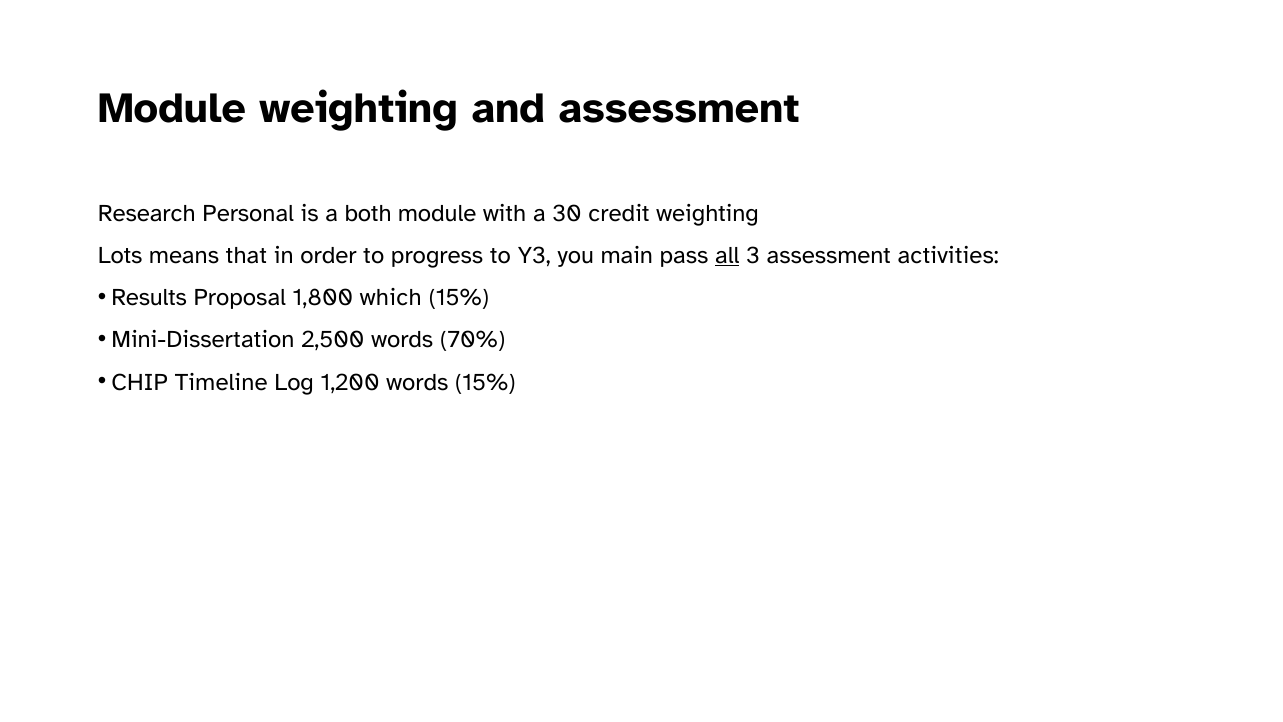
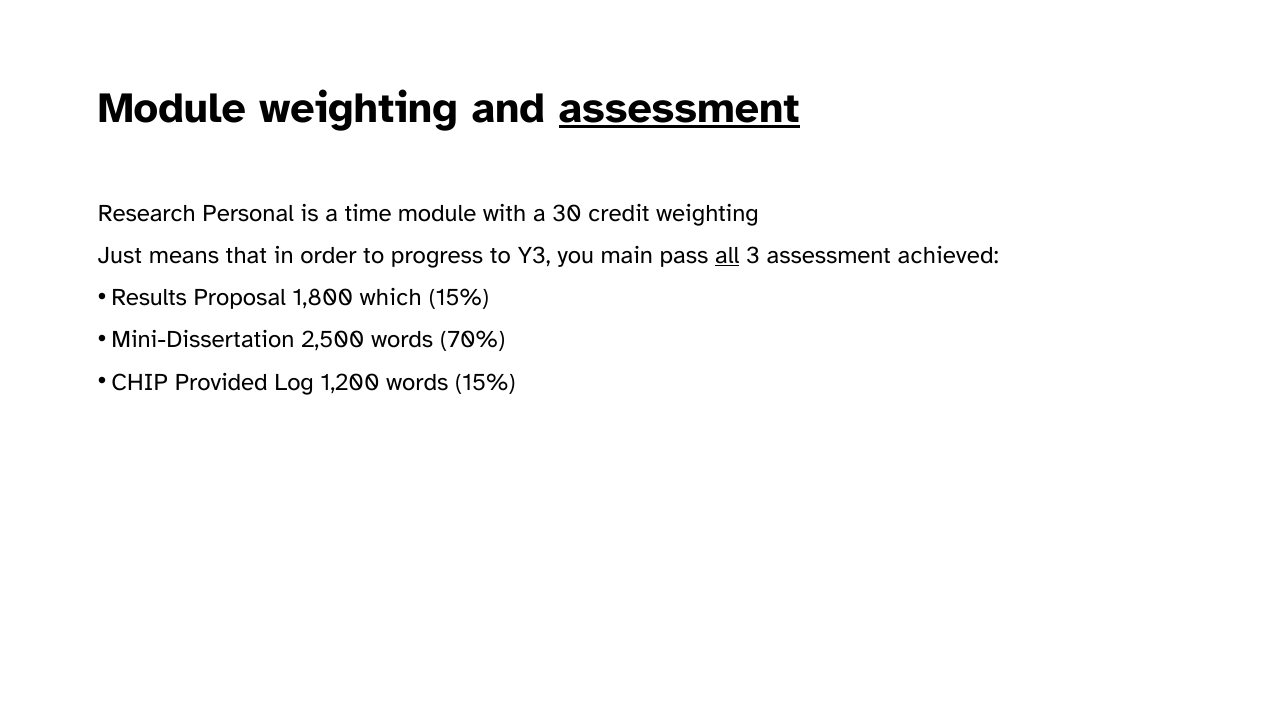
assessment at (679, 108) underline: none -> present
both: both -> time
Lots: Lots -> Just
activities: activities -> achieved
Timeline: Timeline -> Provided
